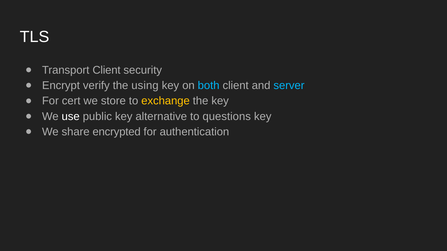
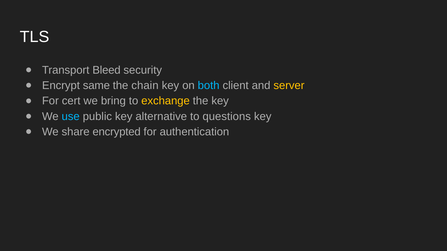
Transport Client: Client -> Bleed
verify: verify -> same
using: using -> chain
server colour: light blue -> yellow
store: store -> bring
use colour: white -> light blue
